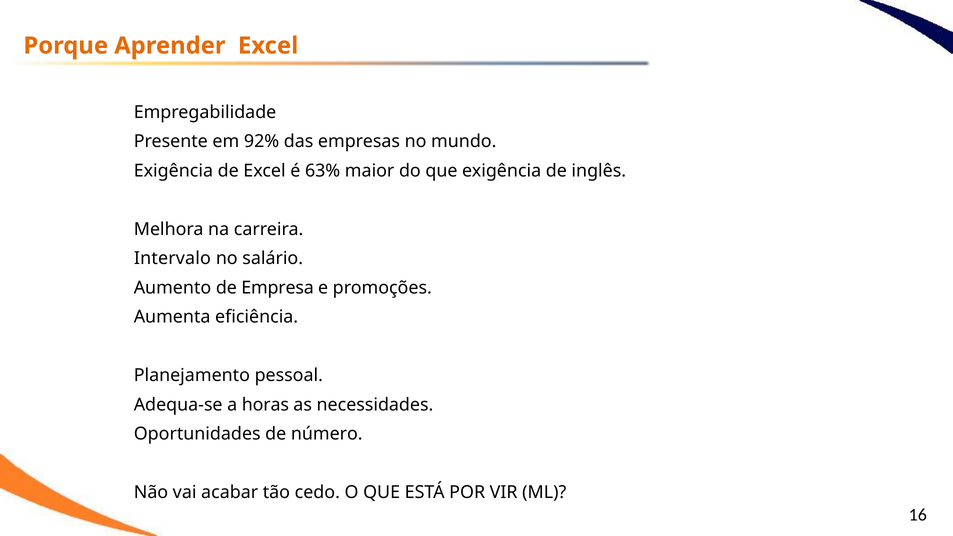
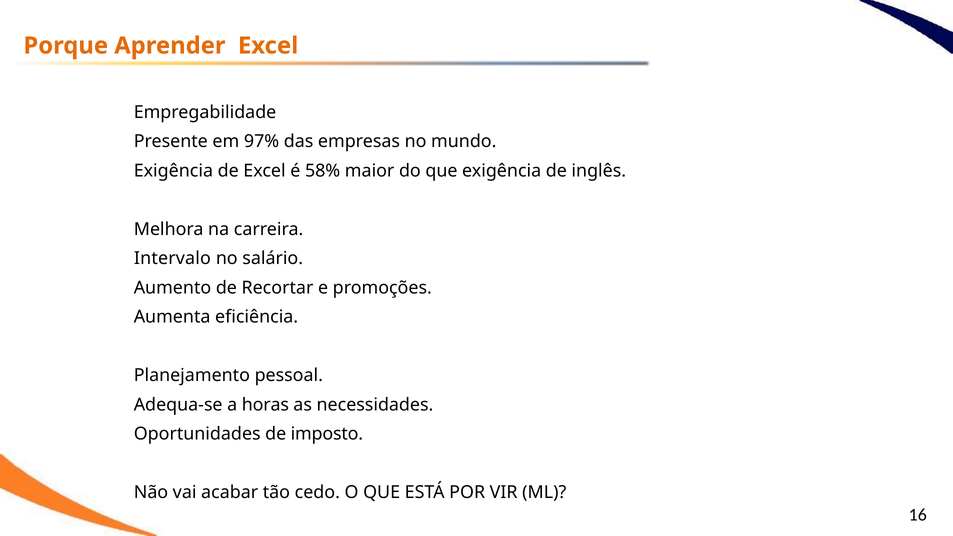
92%: 92% -> 97%
63%: 63% -> 58%
Empresa: Empresa -> Recortar
número: número -> imposto
